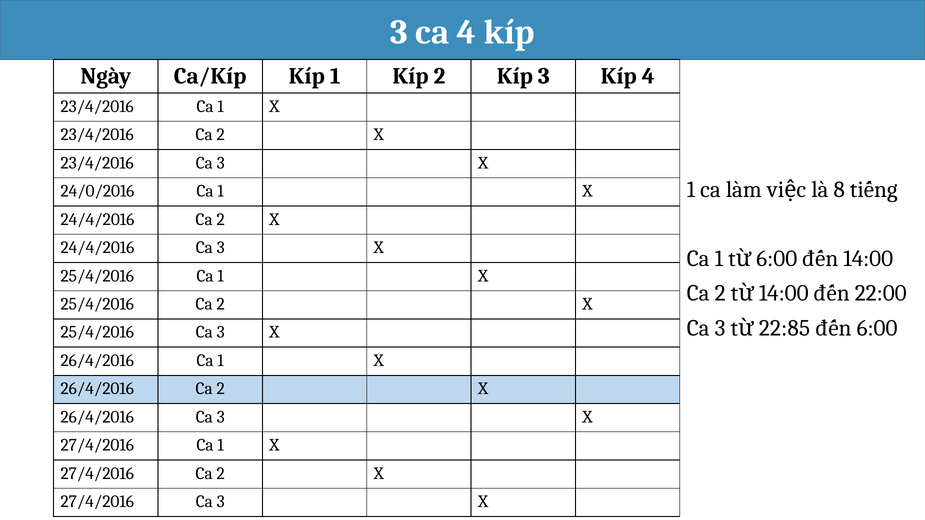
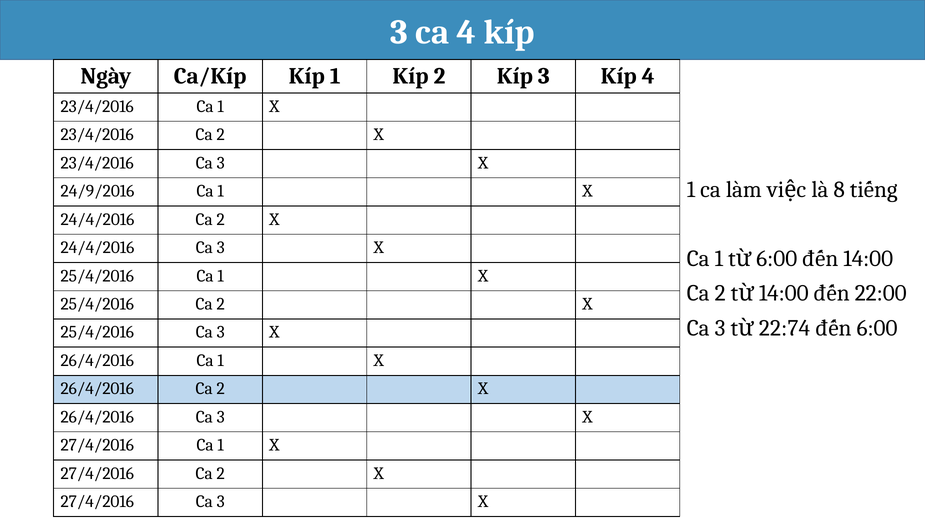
24/0/2016: 24/0/2016 -> 24/9/2016
22:85: 22:85 -> 22:74
